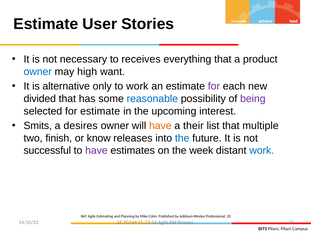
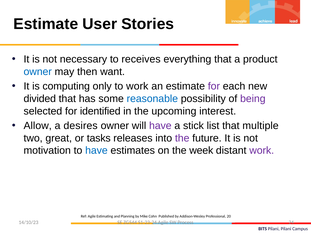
high: high -> then
alternative: alternative -> computing
for estimate: estimate -> identified
Smits: Smits -> Allow
have at (160, 126) colour: orange -> purple
their: their -> stick
finish: finish -> great
know: know -> tasks
the at (182, 138) colour: blue -> purple
successful: successful -> motivation
have at (96, 151) colour: purple -> blue
work at (262, 151) colour: blue -> purple
